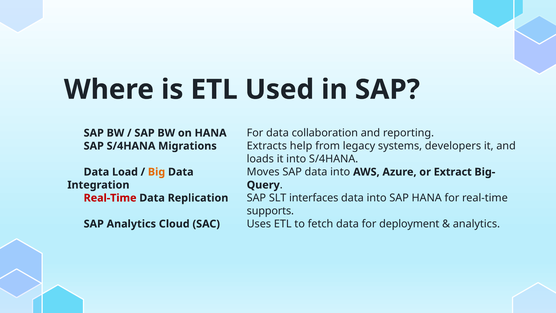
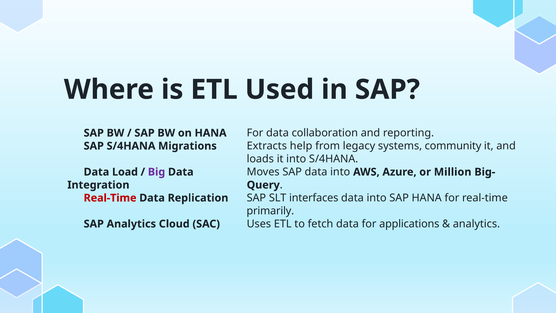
developers: developers -> community
Big colour: orange -> purple
Extract: Extract -> Million
supports: supports -> primarily
deployment: deployment -> applications
